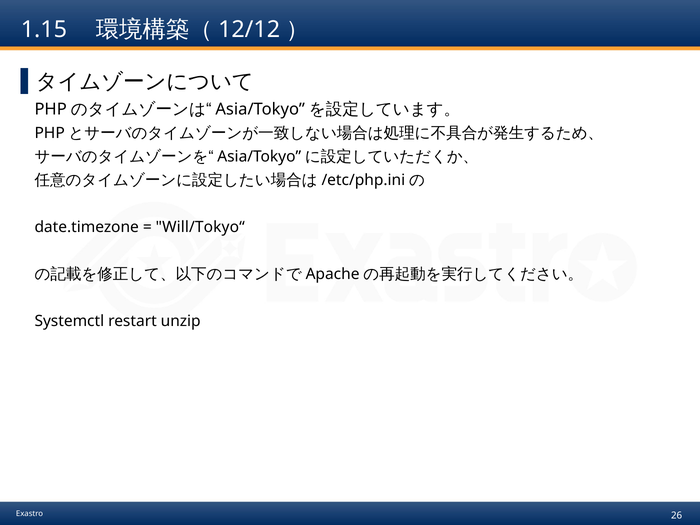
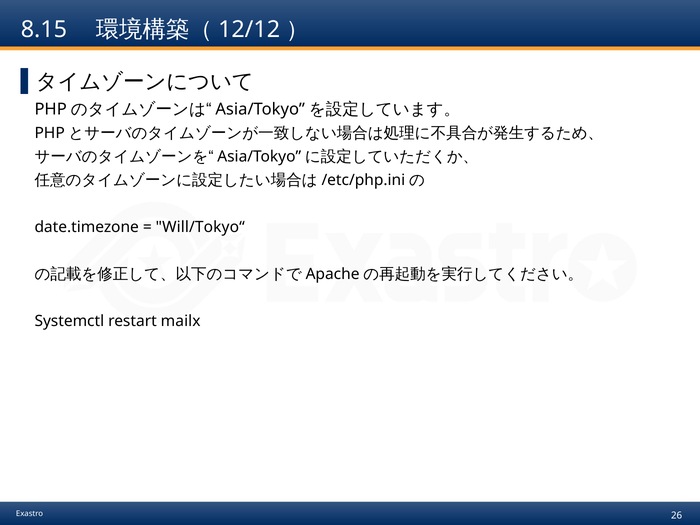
1.15: 1.15 -> 8.15
unzip: unzip -> mailx
